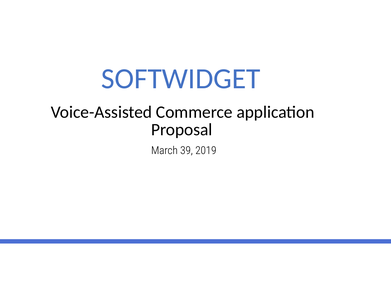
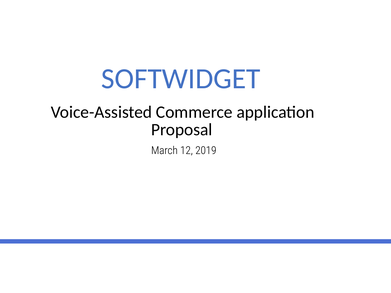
39: 39 -> 12
